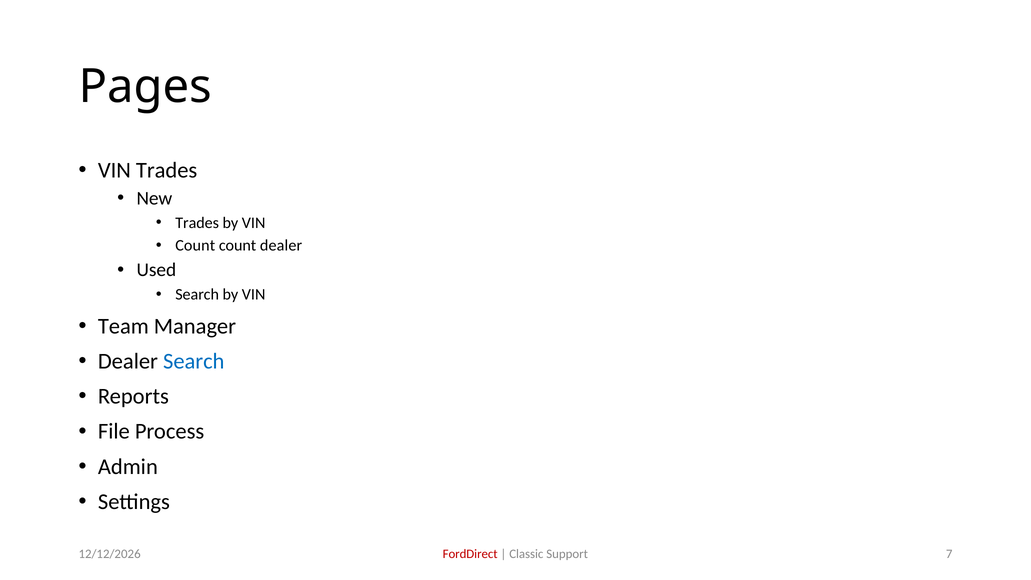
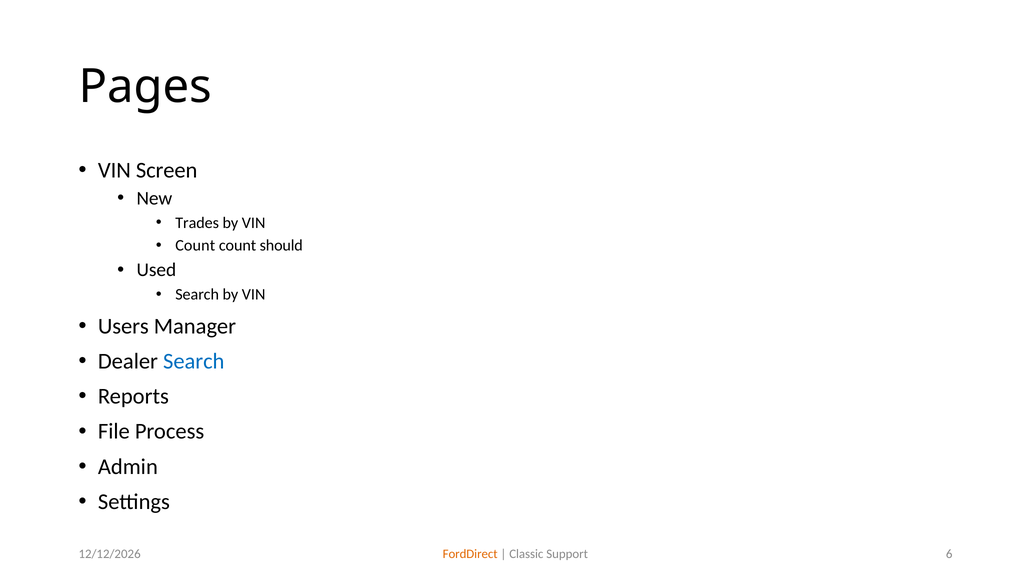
VIN Trades: Trades -> Screen
count dealer: dealer -> should
Team: Team -> Users
FordDirect colour: red -> orange
7: 7 -> 6
